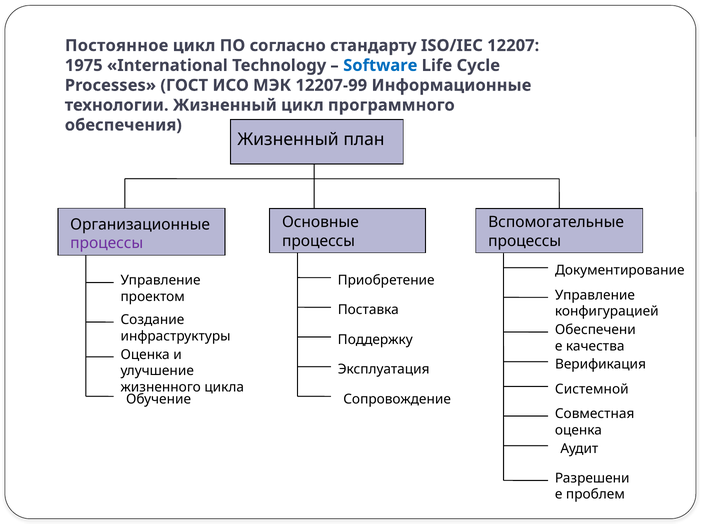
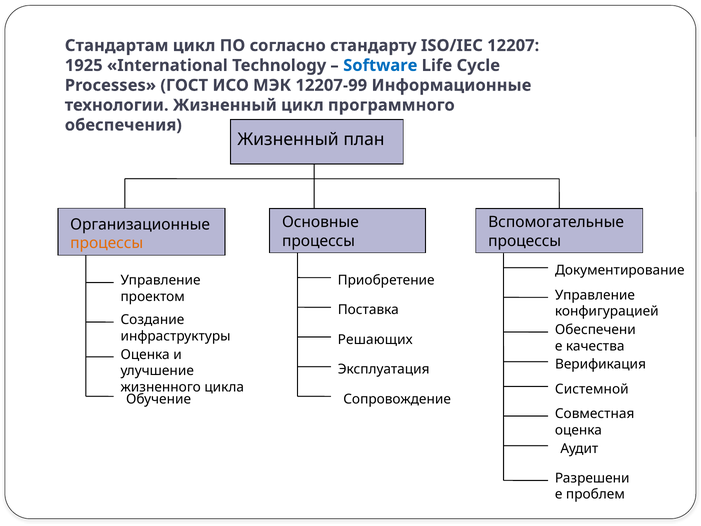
Постоянное: Постоянное -> Стандартам
1975: 1975 -> 1925
процессы at (107, 243) colour: purple -> orange
Поддержку: Поддержку -> Решающих
